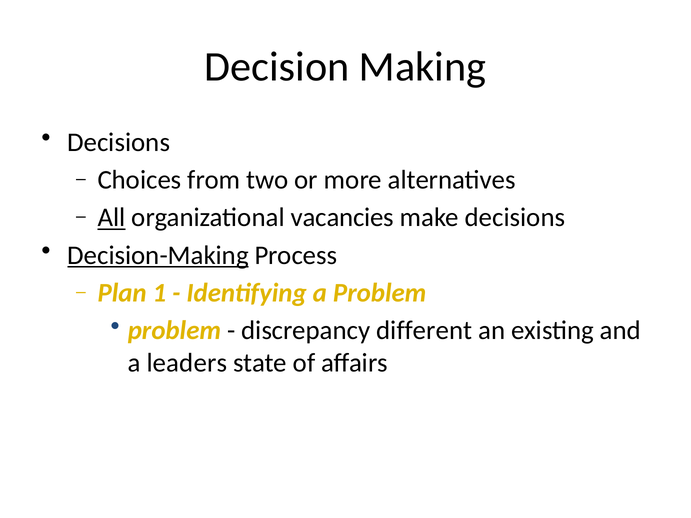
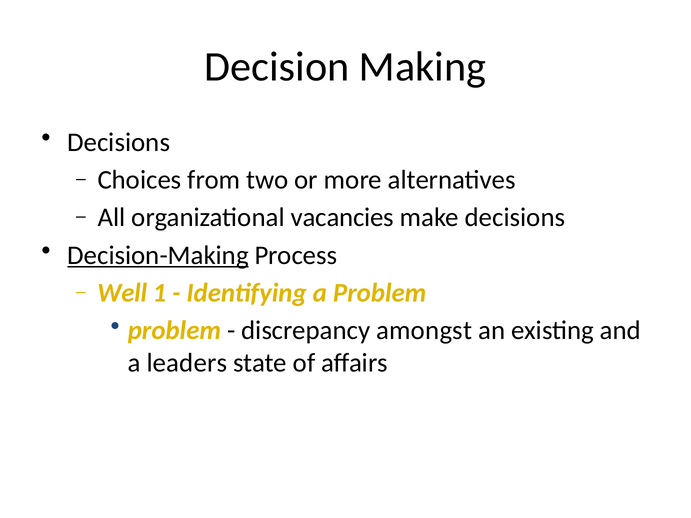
All underline: present -> none
Plan: Plan -> Well
different: different -> amongst
